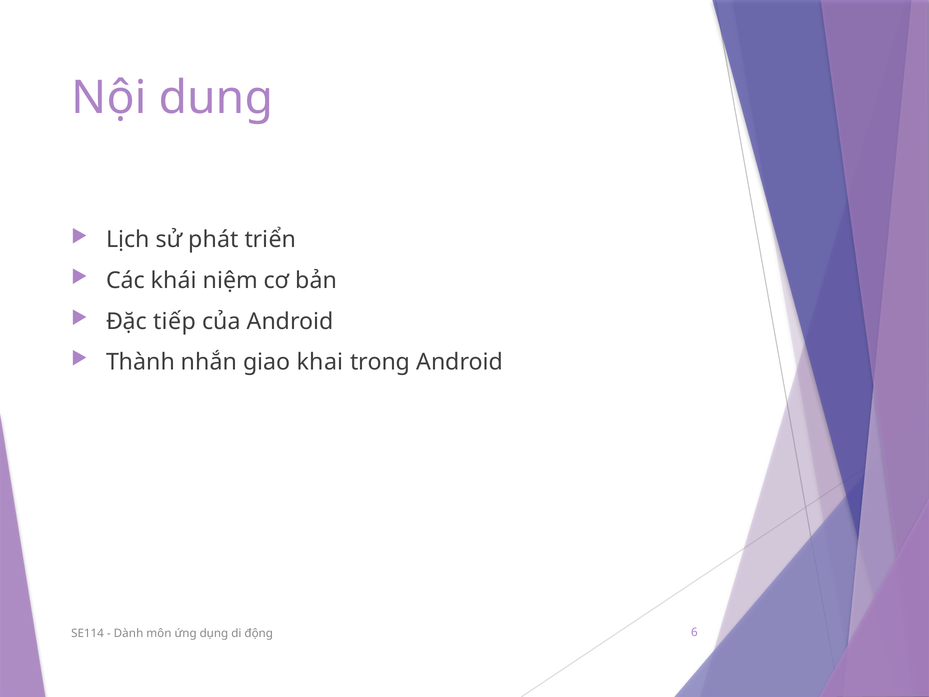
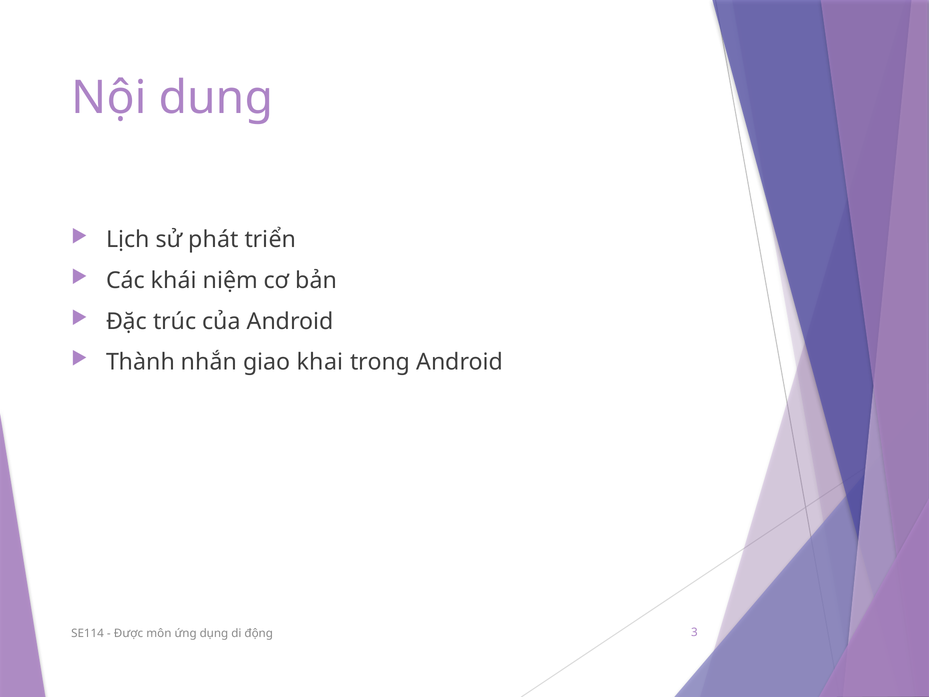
tiếp: tiếp -> trúc
Dành: Dành -> Được
6: 6 -> 3
